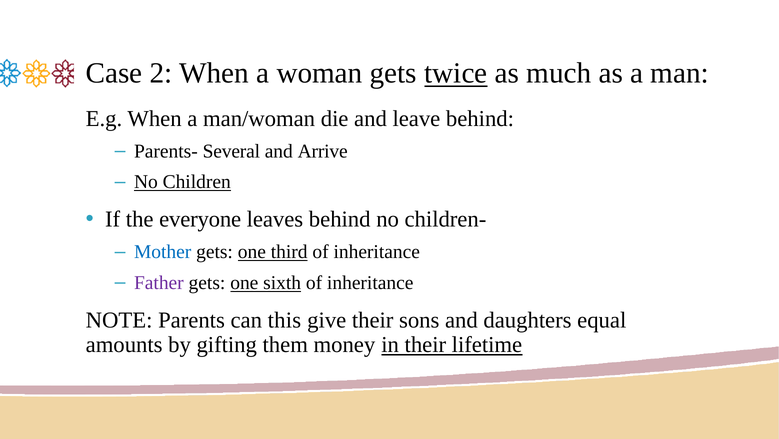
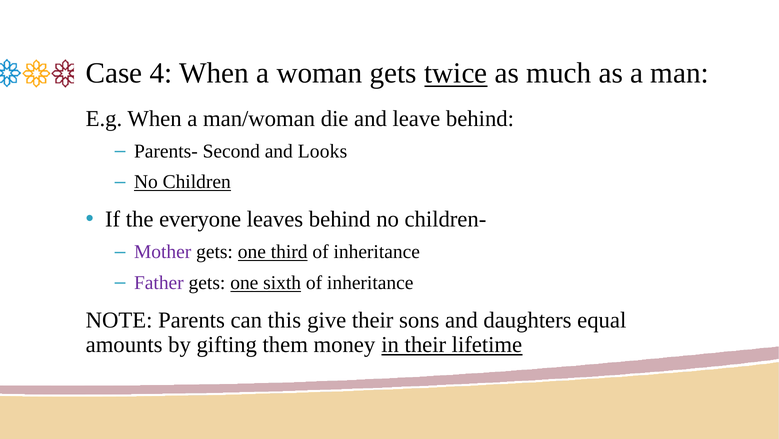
2: 2 -> 4
Several: Several -> Second
Arrive: Arrive -> Looks
Mother colour: blue -> purple
